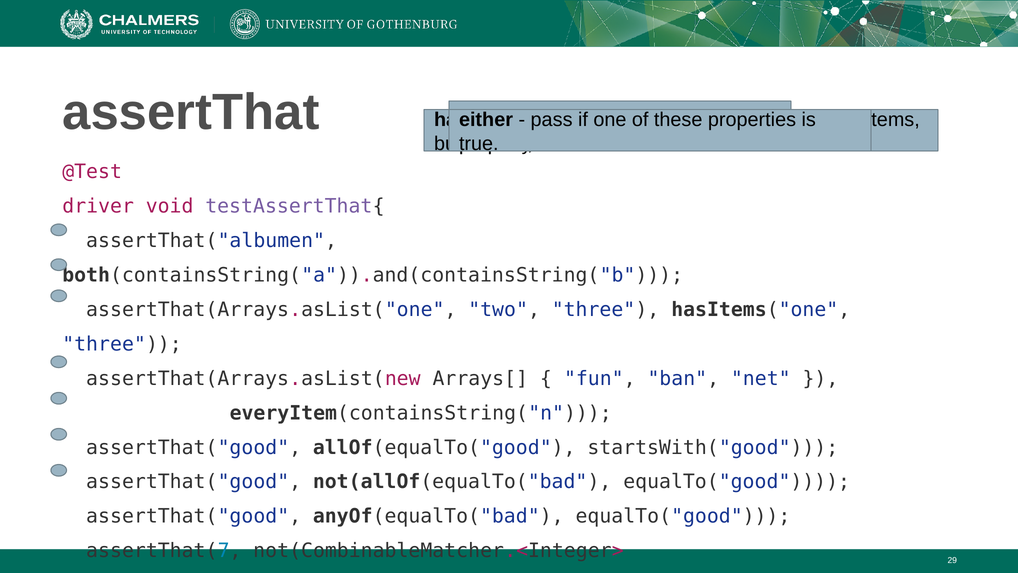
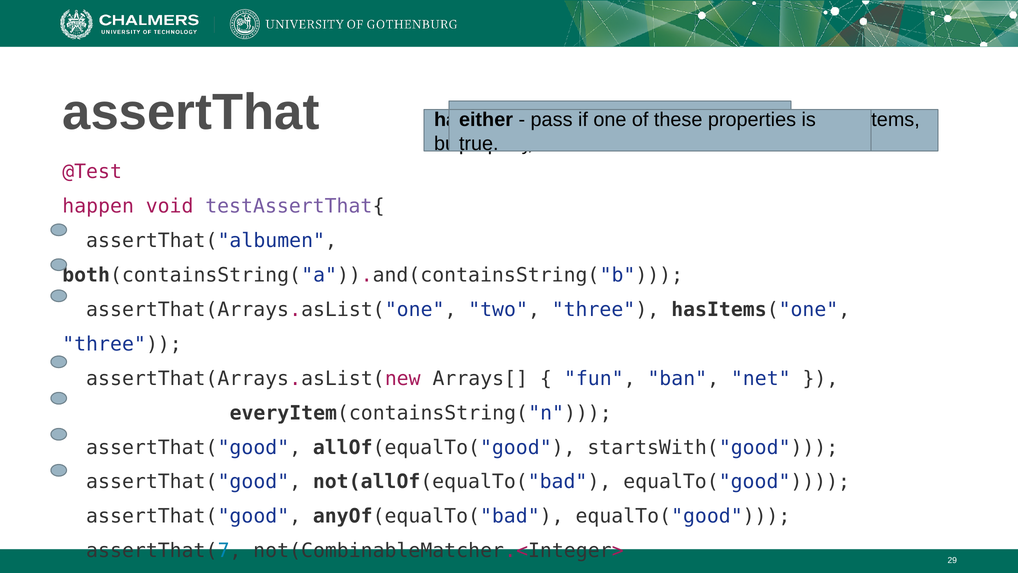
driver: driver -> happen
